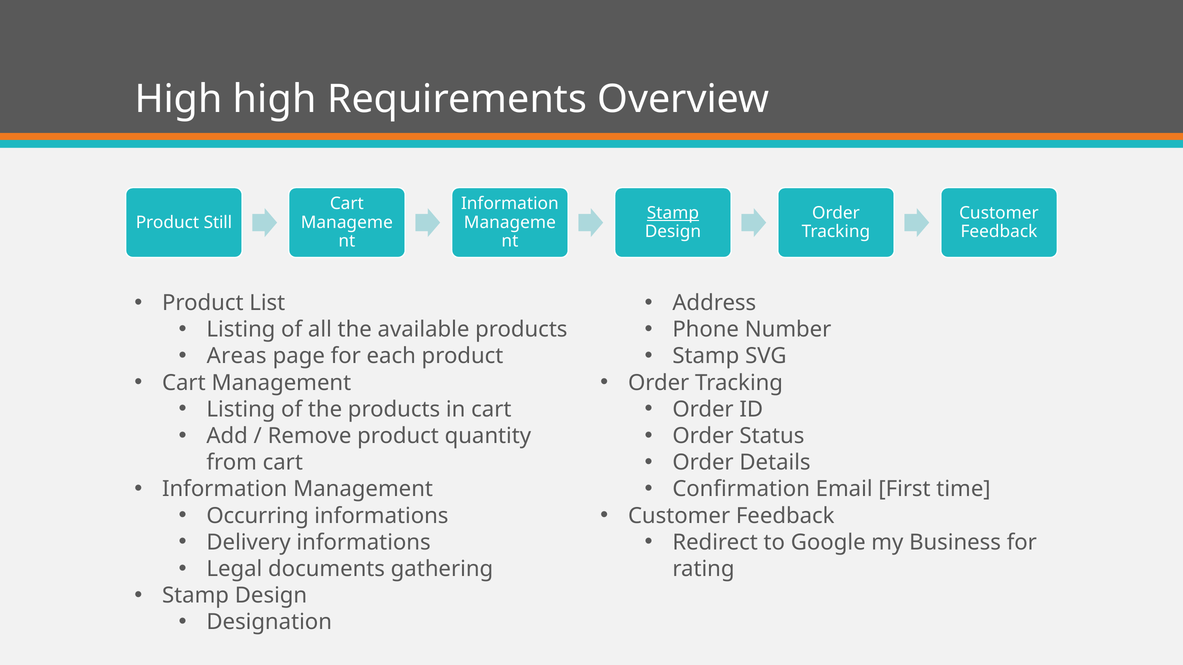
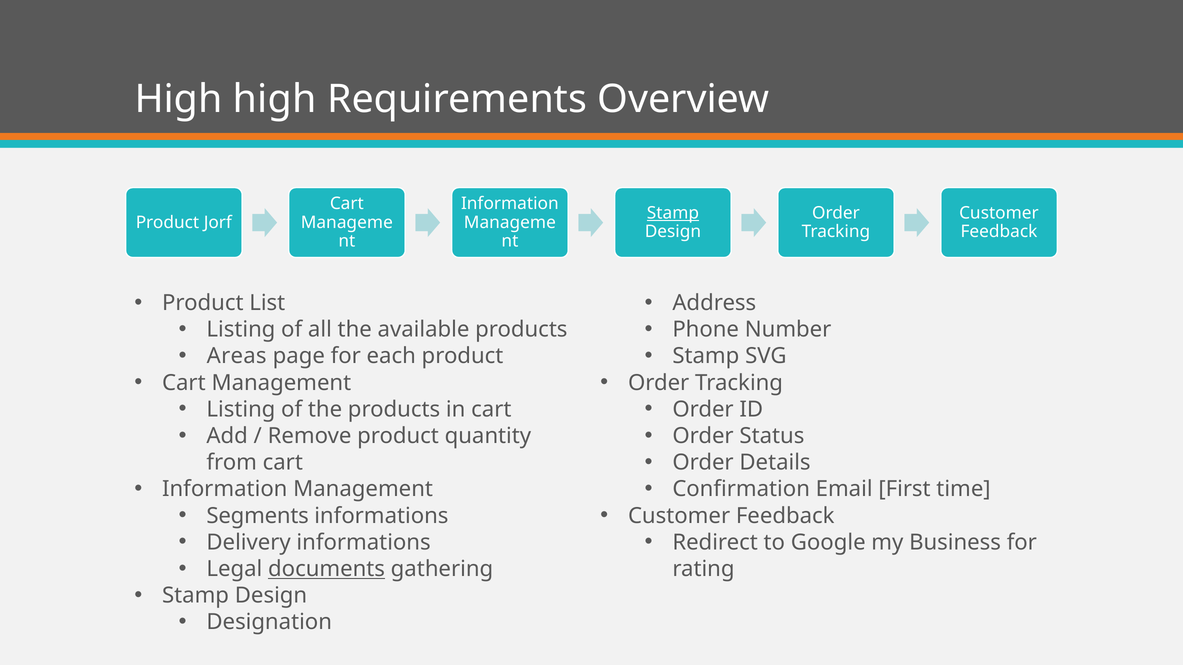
Still: Still -> Jorf
Occurring: Occurring -> Segments
documents underline: none -> present
